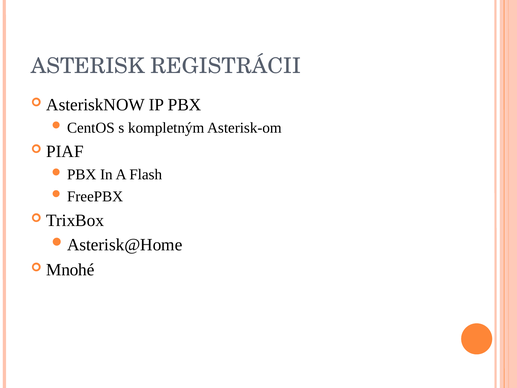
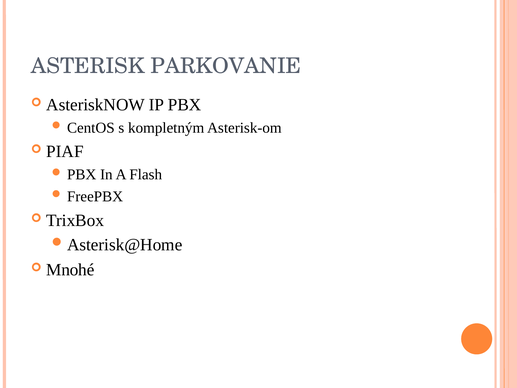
REGISTRÁCII: REGISTRÁCII -> PARKOVANIE
